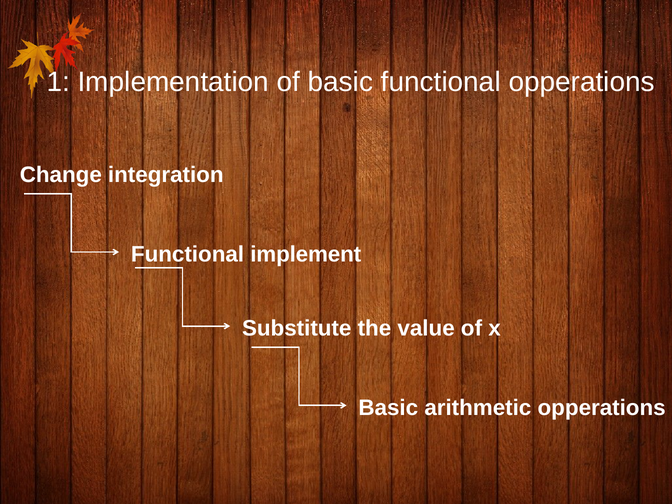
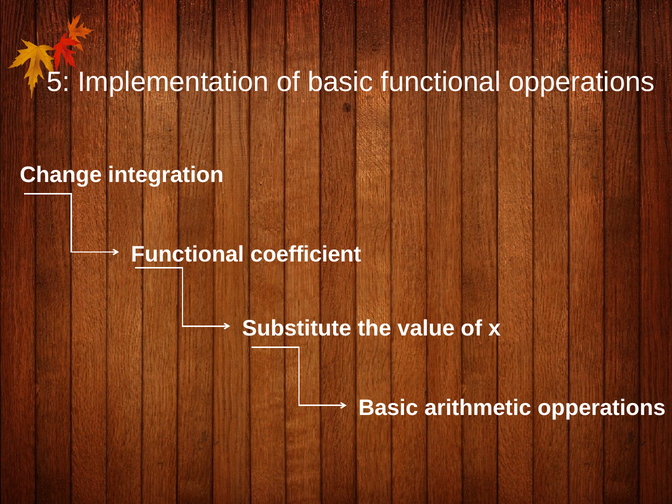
1: 1 -> 5
implement: implement -> coefficient
